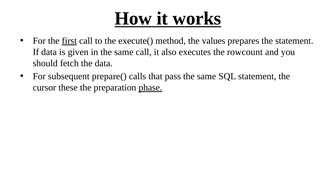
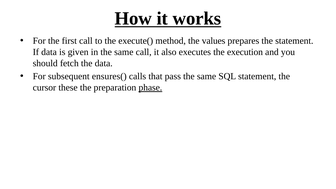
first underline: present -> none
rowcount: rowcount -> execution
prepare(: prepare( -> ensures(
